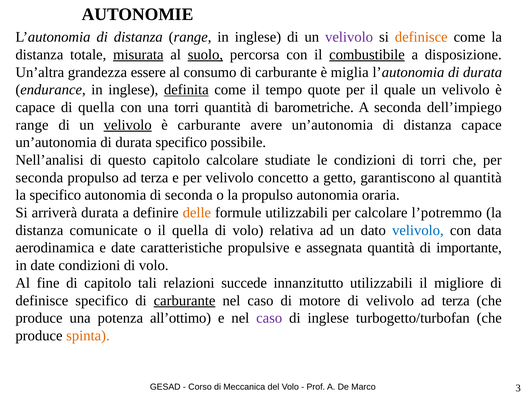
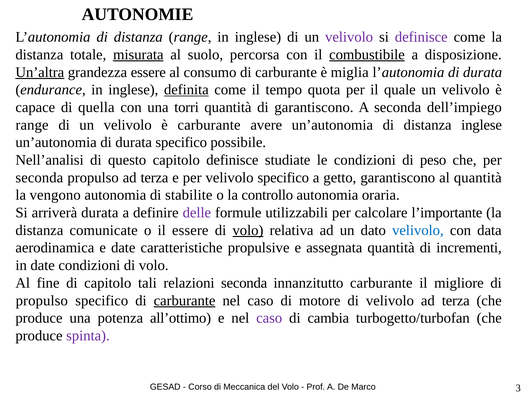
definisce at (421, 37) colour: orange -> purple
suolo underline: present -> none
Un’altra underline: none -> present
quote: quote -> quota
di barometriche: barometriche -> garantiscono
velivolo at (128, 125) underline: present -> none
distanza capace: capace -> inglese
capitolo calcolare: calcolare -> definisce
di torri: torri -> peso
velivolo concetto: concetto -> specifico
la specifico: specifico -> vengono
di seconda: seconda -> stabilite
la propulso: propulso -> controllo
delle colour: orange -> purple
l’potremmo: l’potremmo -> l’importante
il quella: quella -> essere
volo at (248, 230) underline: none -> present
importante: importante -> incrementi
relazioni succede: succede -> seconda
innanzitutto utilizzabili: utilizzabili -> carburante
definisce at (42, 300): definisce -> propulso
di inglese: inglese -> cambia
spinta colour: orange -> purple
